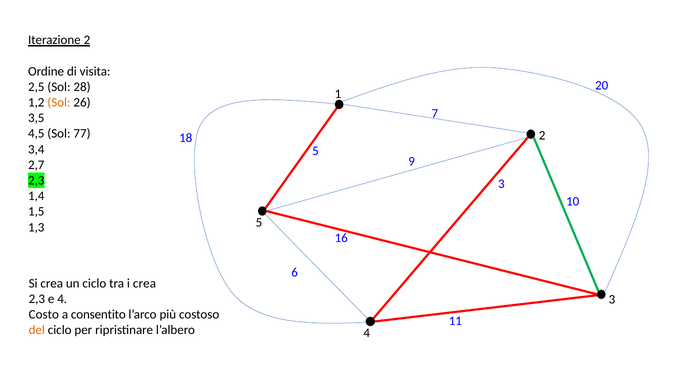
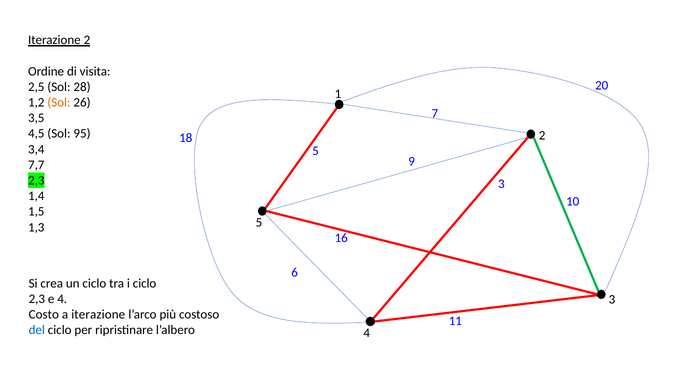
77: 77 -> 95
2,7: 2,7 -> 7,7
i crea: crea -> ciclo
a consentito: consentito -> iterazione
del colour: orange -> blue
